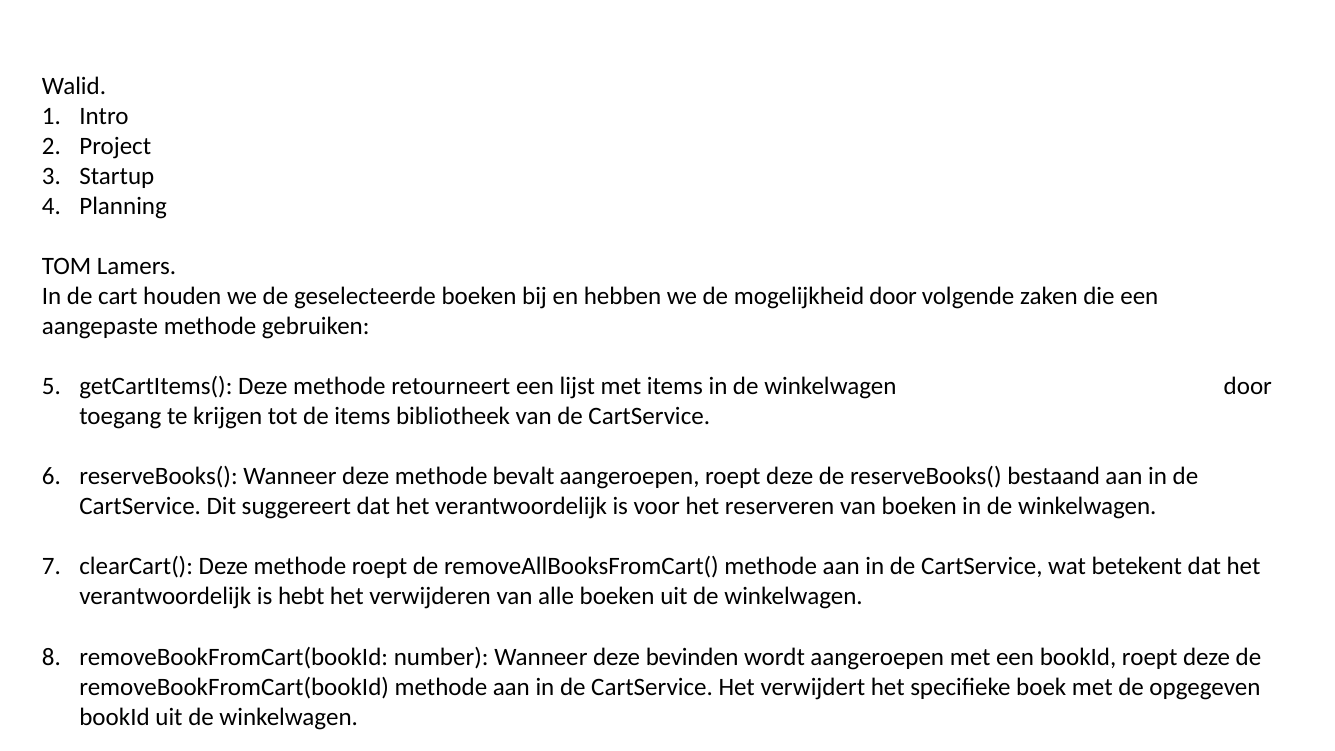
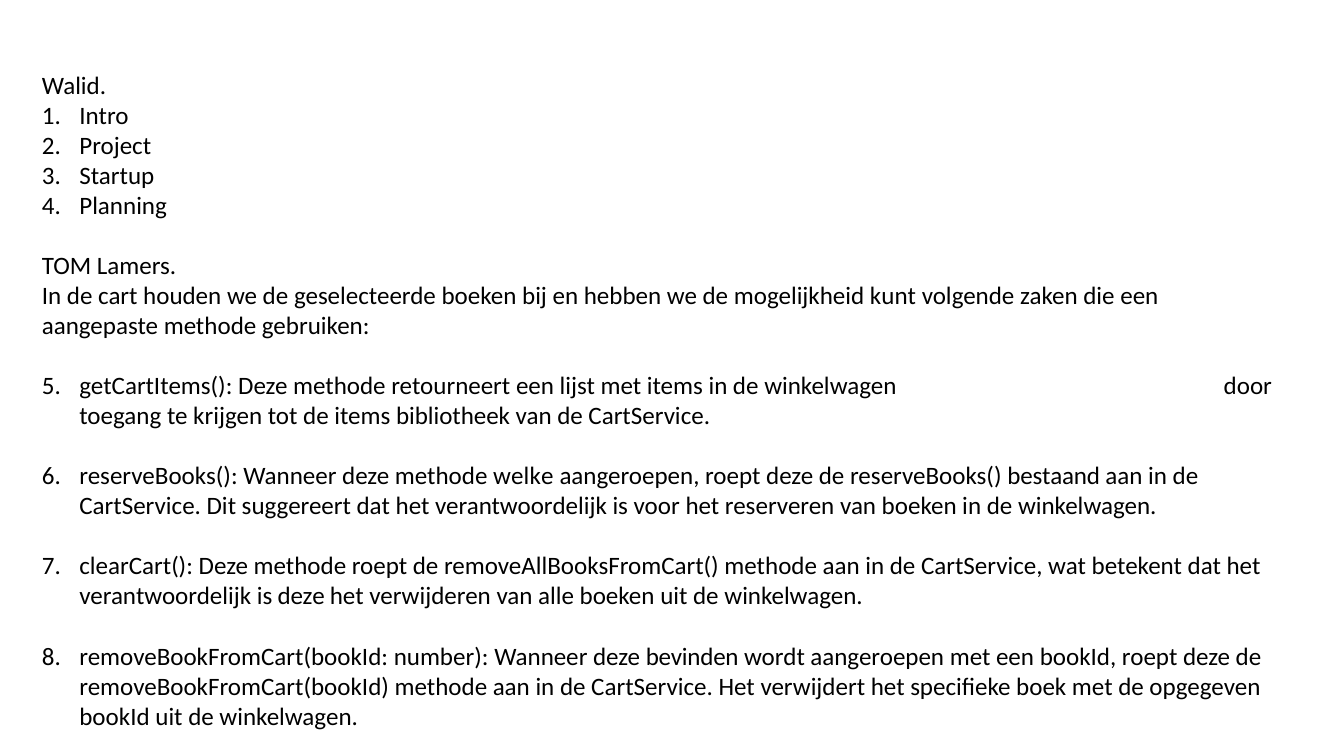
mogelijkheid door: door -> kunt
bevalt: bevalt -> welke
is hebt: hebt -> deze
